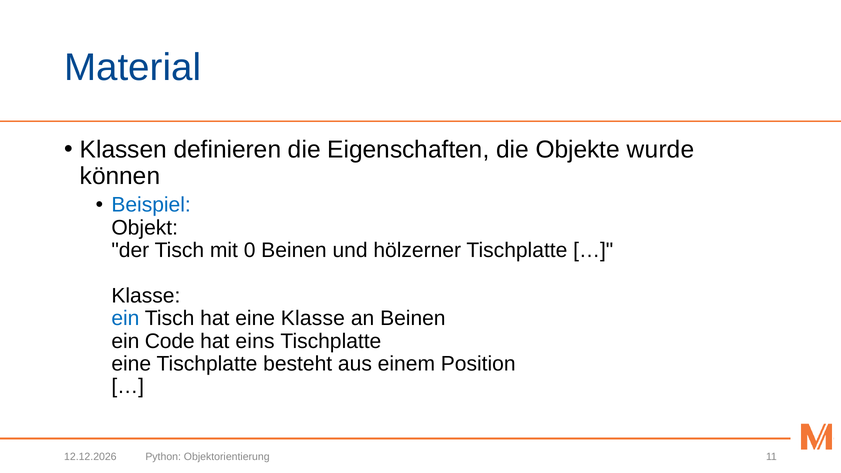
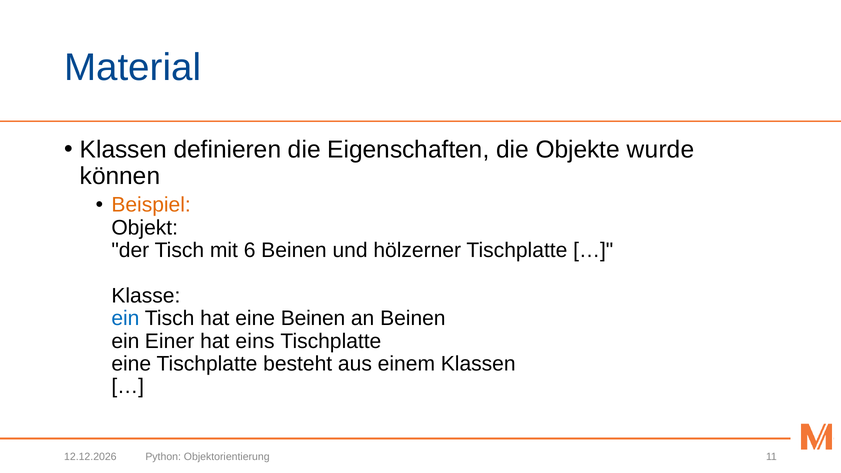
Beispiel colour: blue -> orange
0: 0 -> 6
eine Klasse: Klasse -> Beinen
Code: Code -> Einer
einem Position: Position -> Klassen
